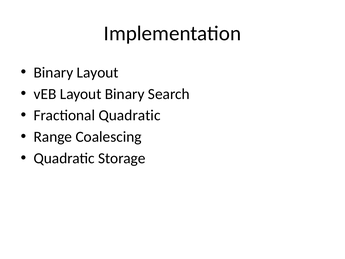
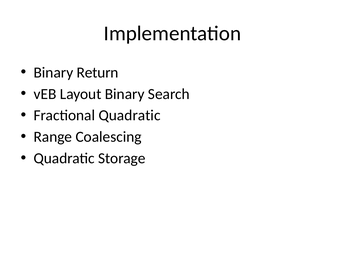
Binary Layout: Layout -> Return
